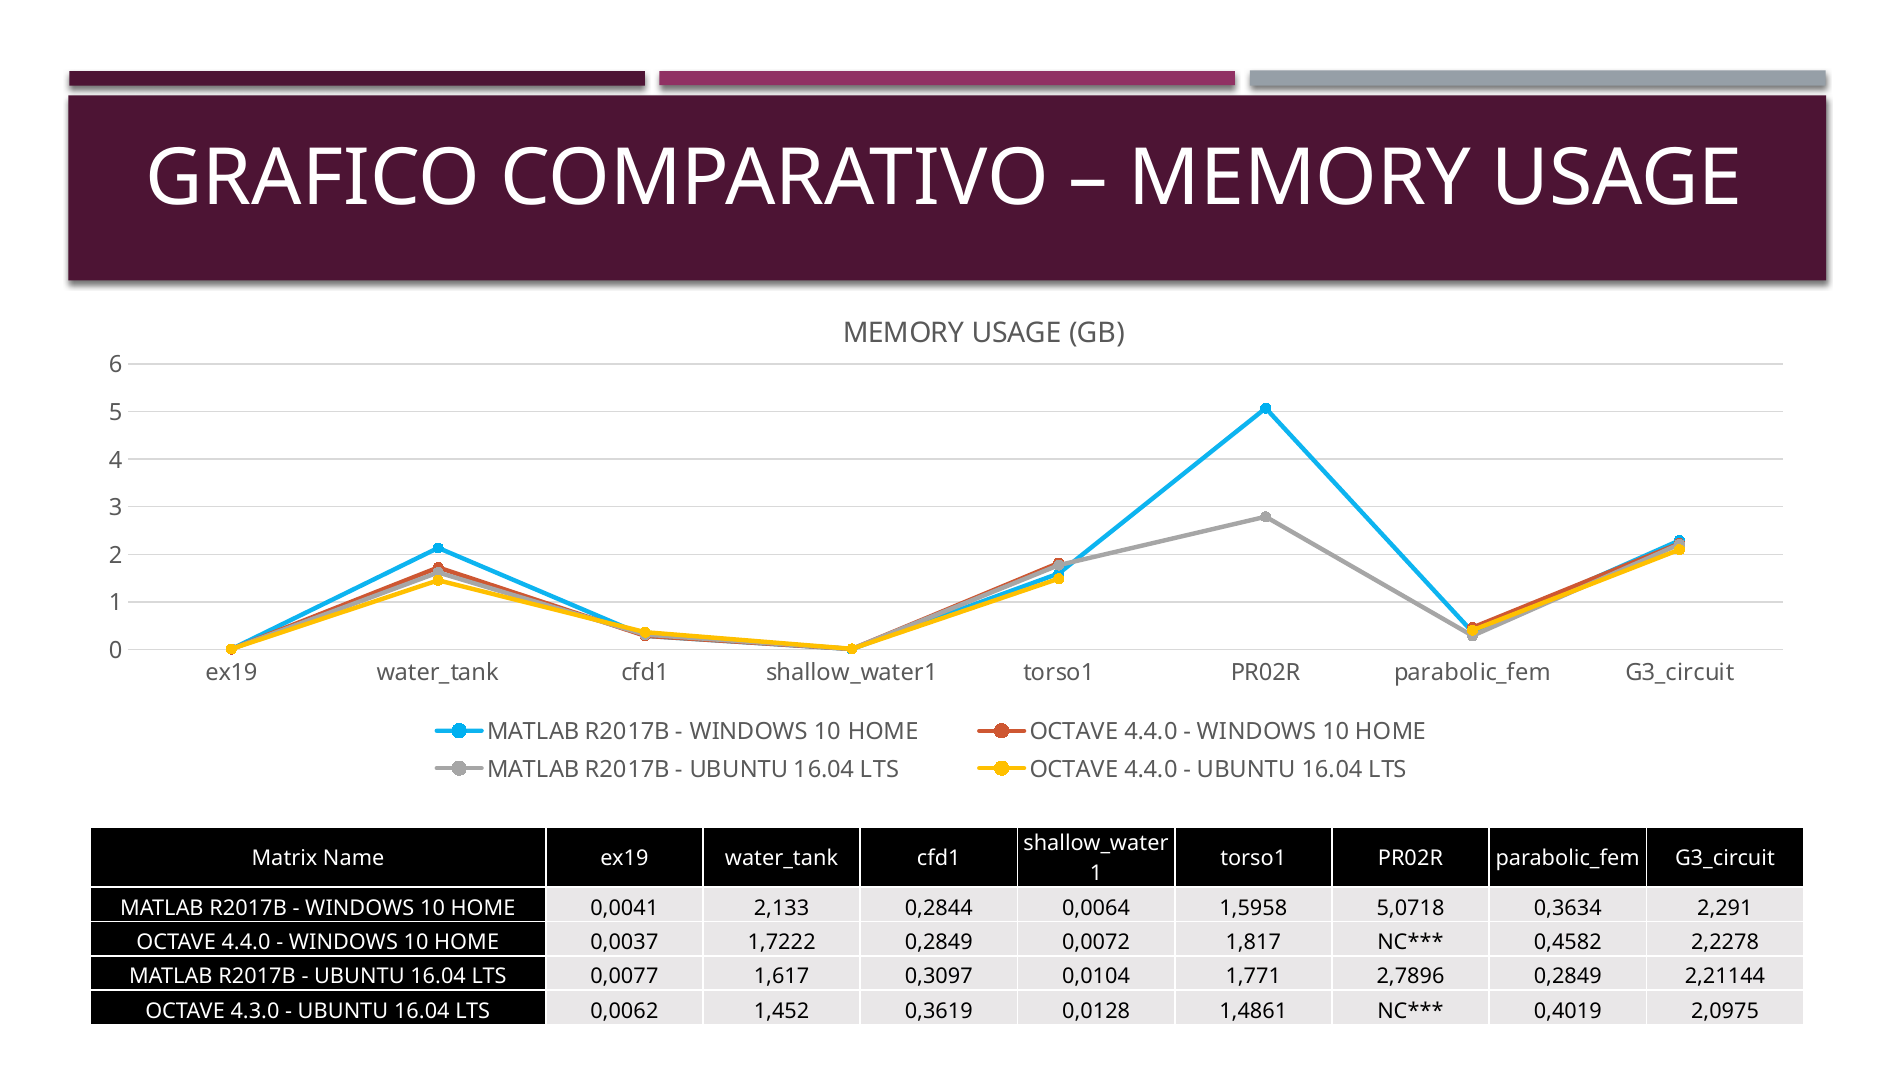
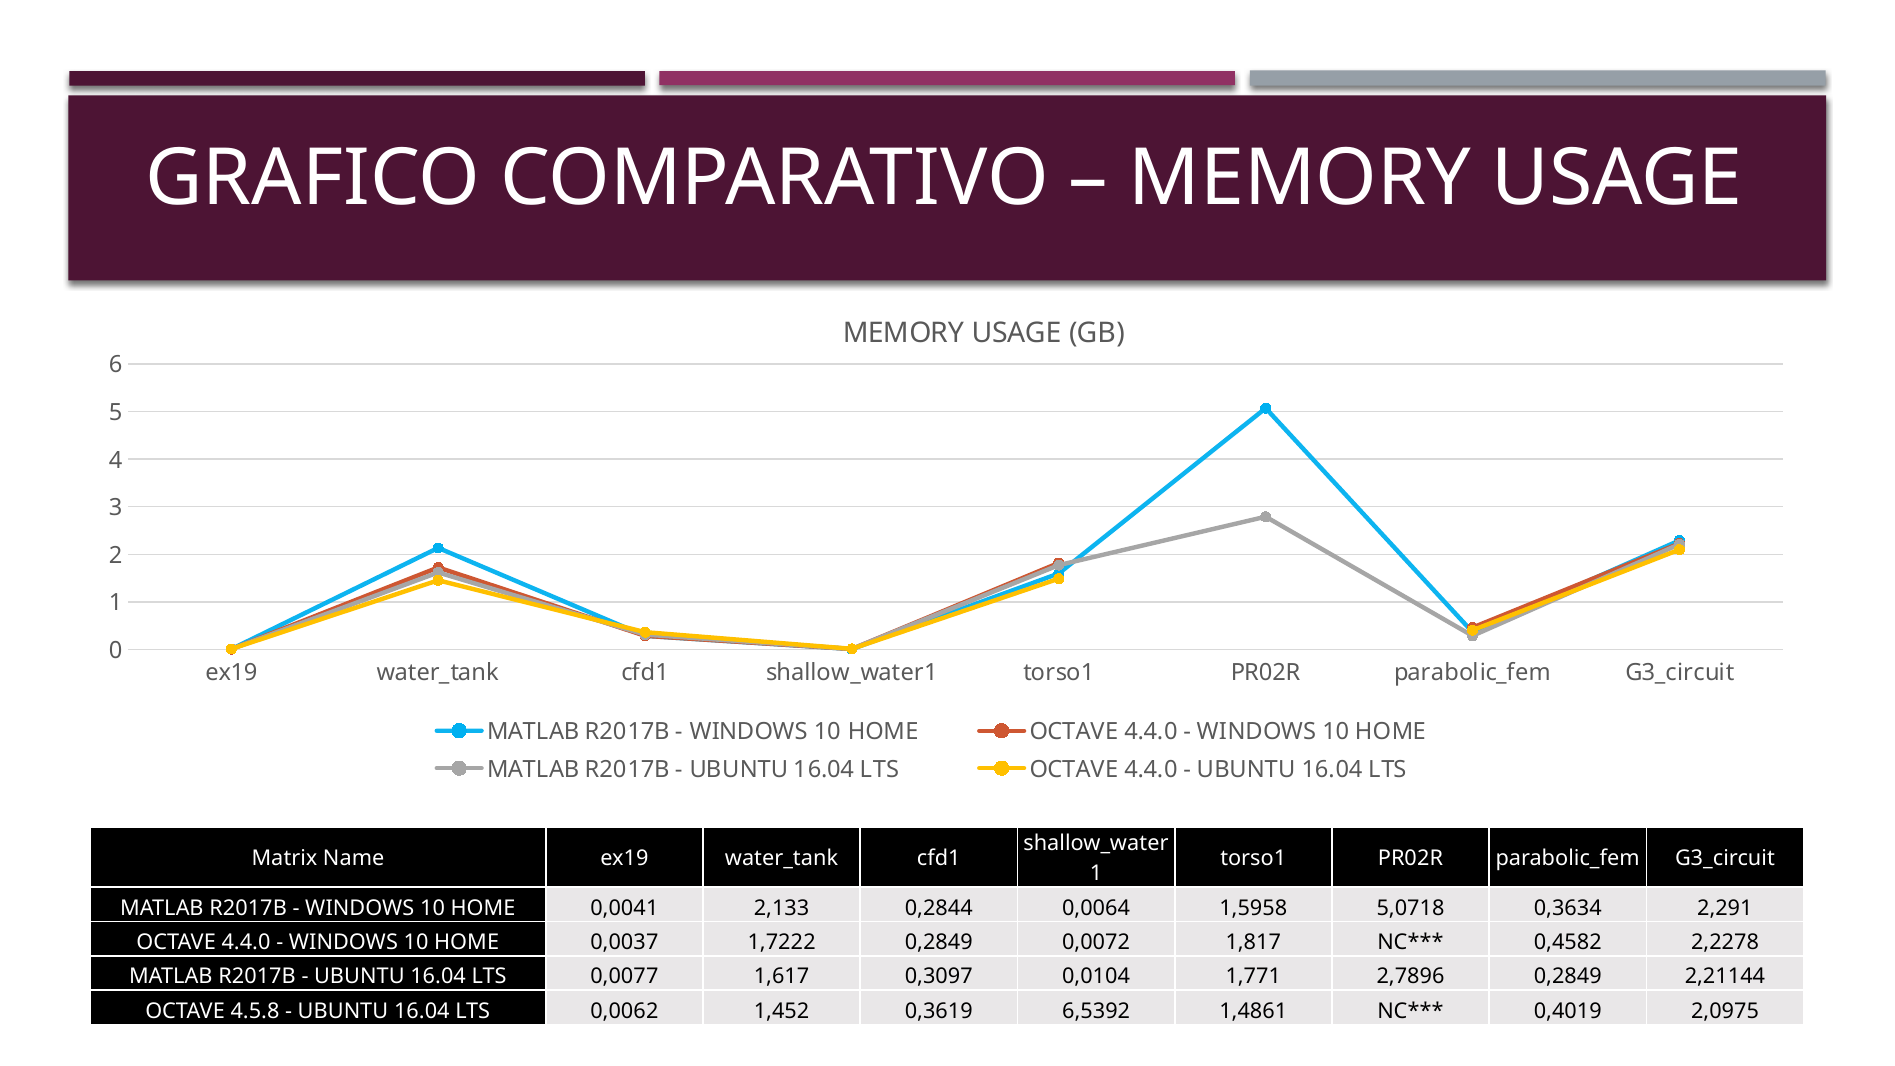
4.3.0: 4.3.0 -> 4.5.8
0,0128: 0,0128 -> 6,5392
